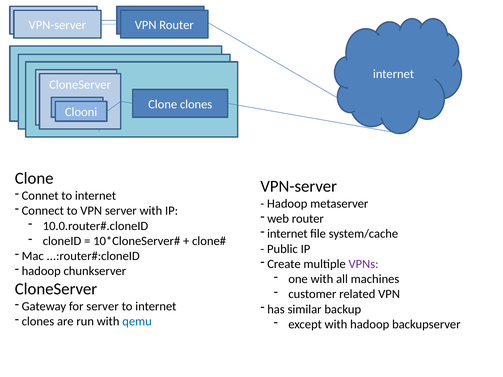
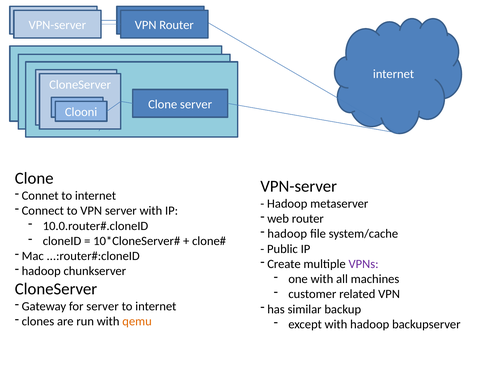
Clone clones: clones -> server
internet at (287, 234): internet -> hadoop
qemu colour: blue -> orange
